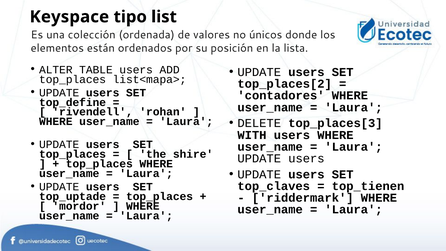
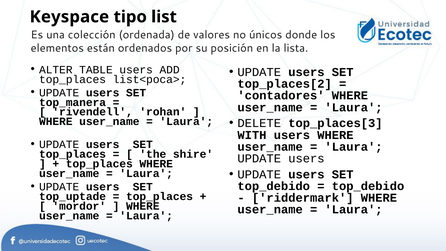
list<mapa>: list<mapa> -> list<poca>
top_define: top_define -> top_manera
top_claves at (274, 186): top_claves -> top_debido
top_tienen at (368, 186): top_tienen -> top_debido
